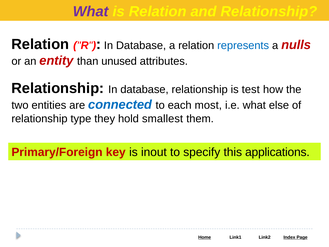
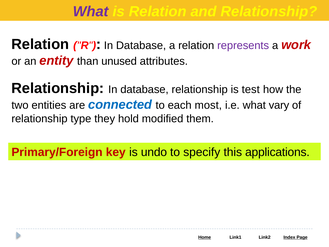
represents colour: blue -> purple
nulls: nulls -> work
else: else -> vary
smallest: smallest -> modified
inout: inout -> undo
